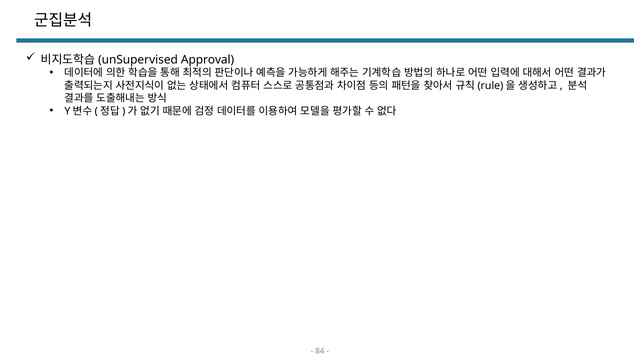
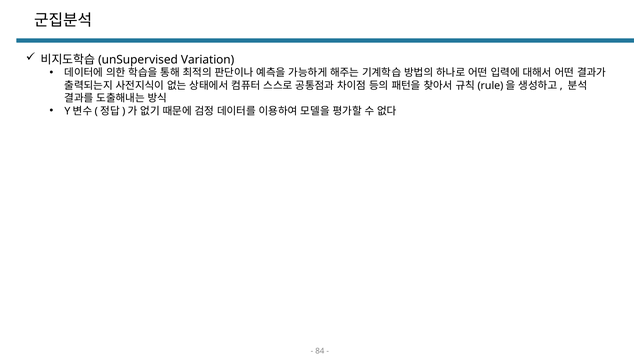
Approval: Approval -> Variation
